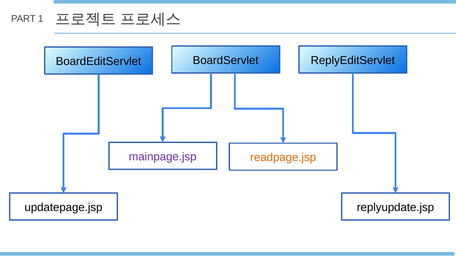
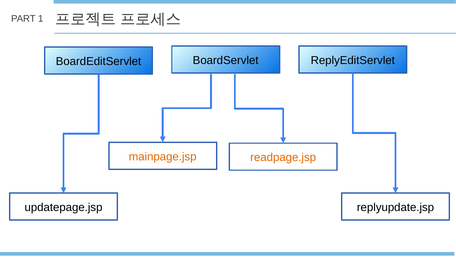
mainpage.jsp colour: purple -> orange
